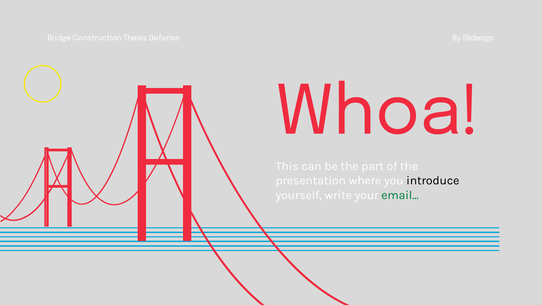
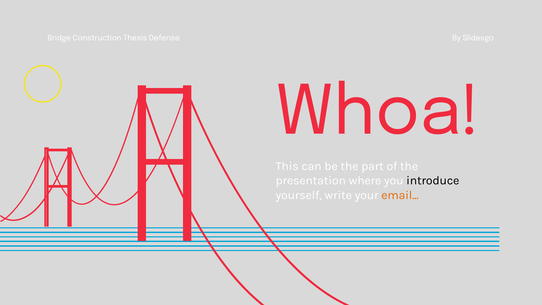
email colour: green -> orange
